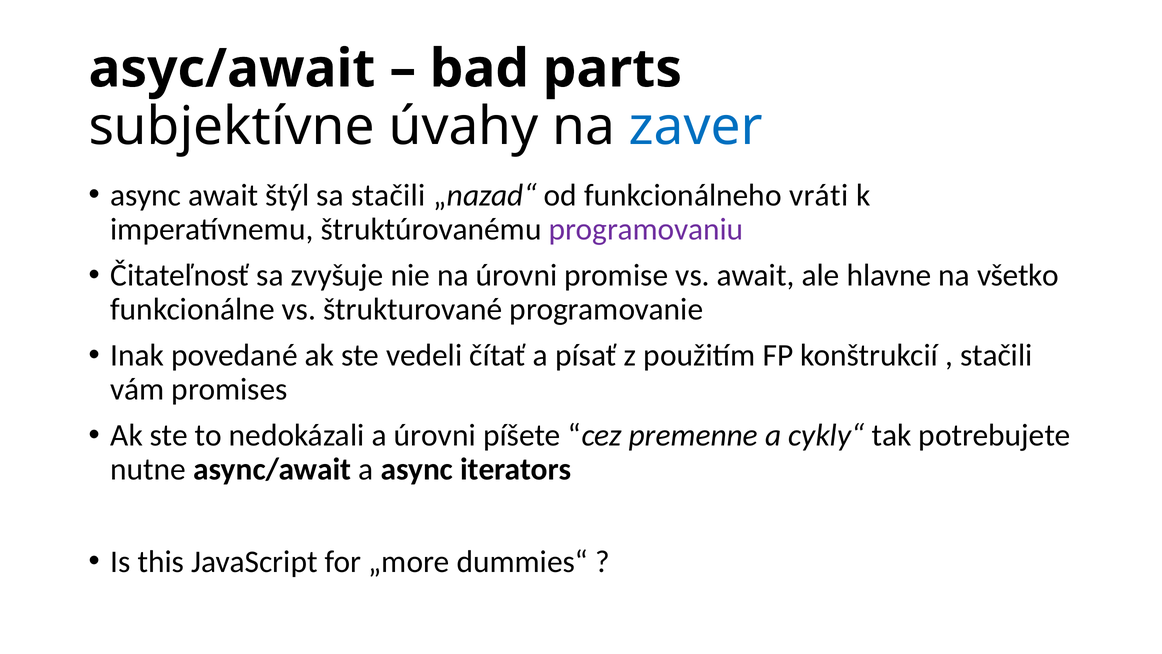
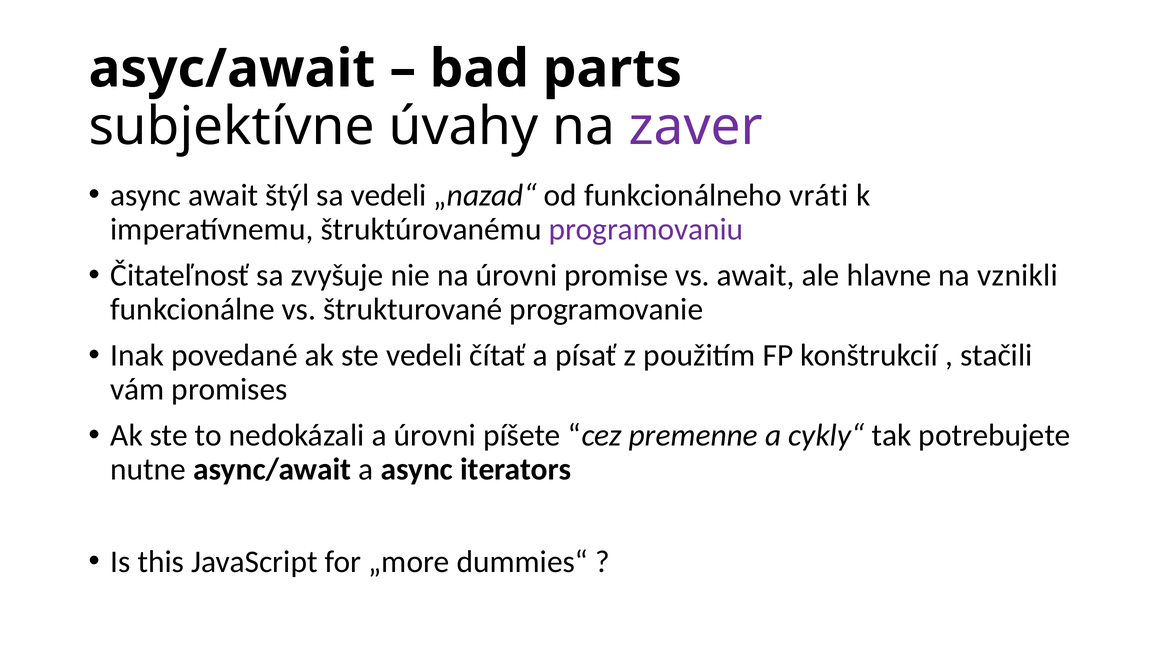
zaver colour: blue -> purple
sa stačili: stačili -> vedeli
všetko: všetko -> vznikli
